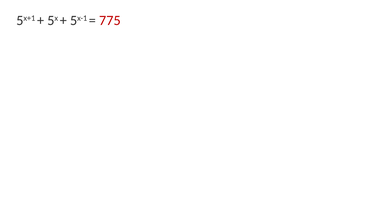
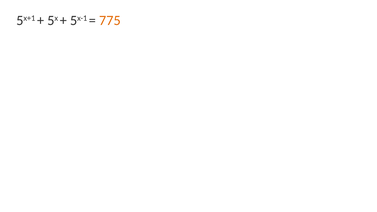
775 colour: red -> orange
